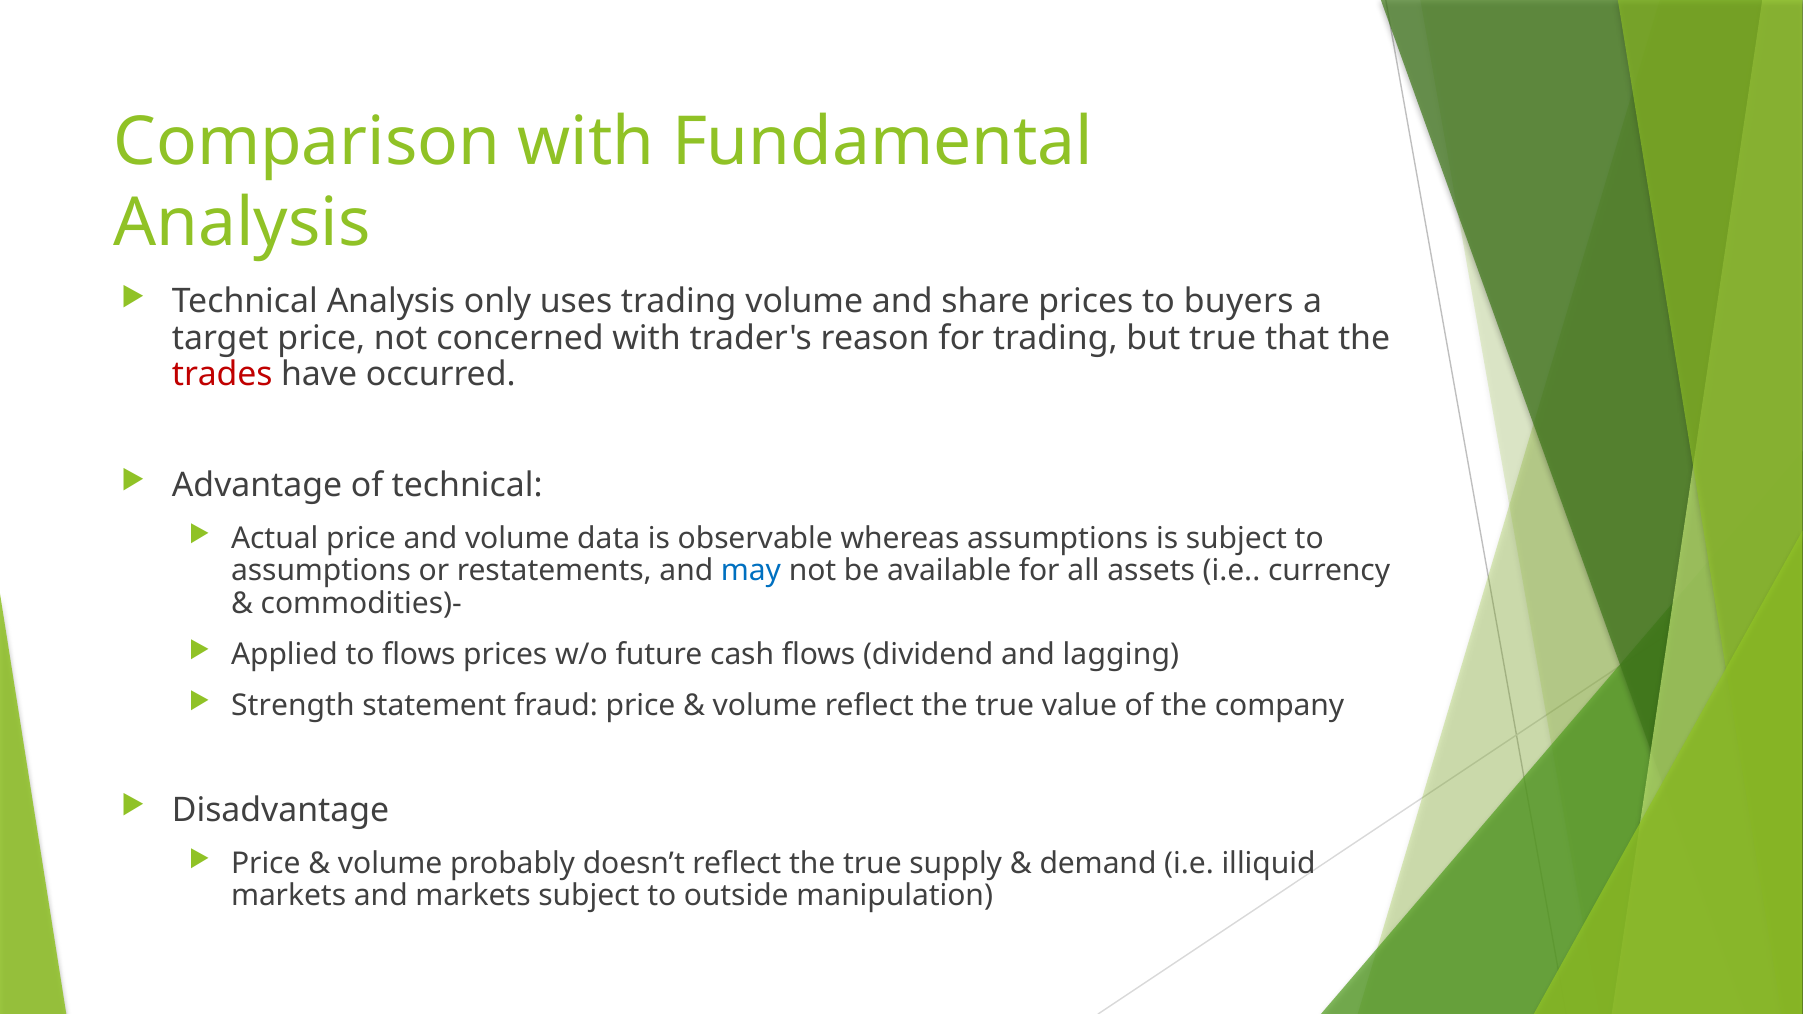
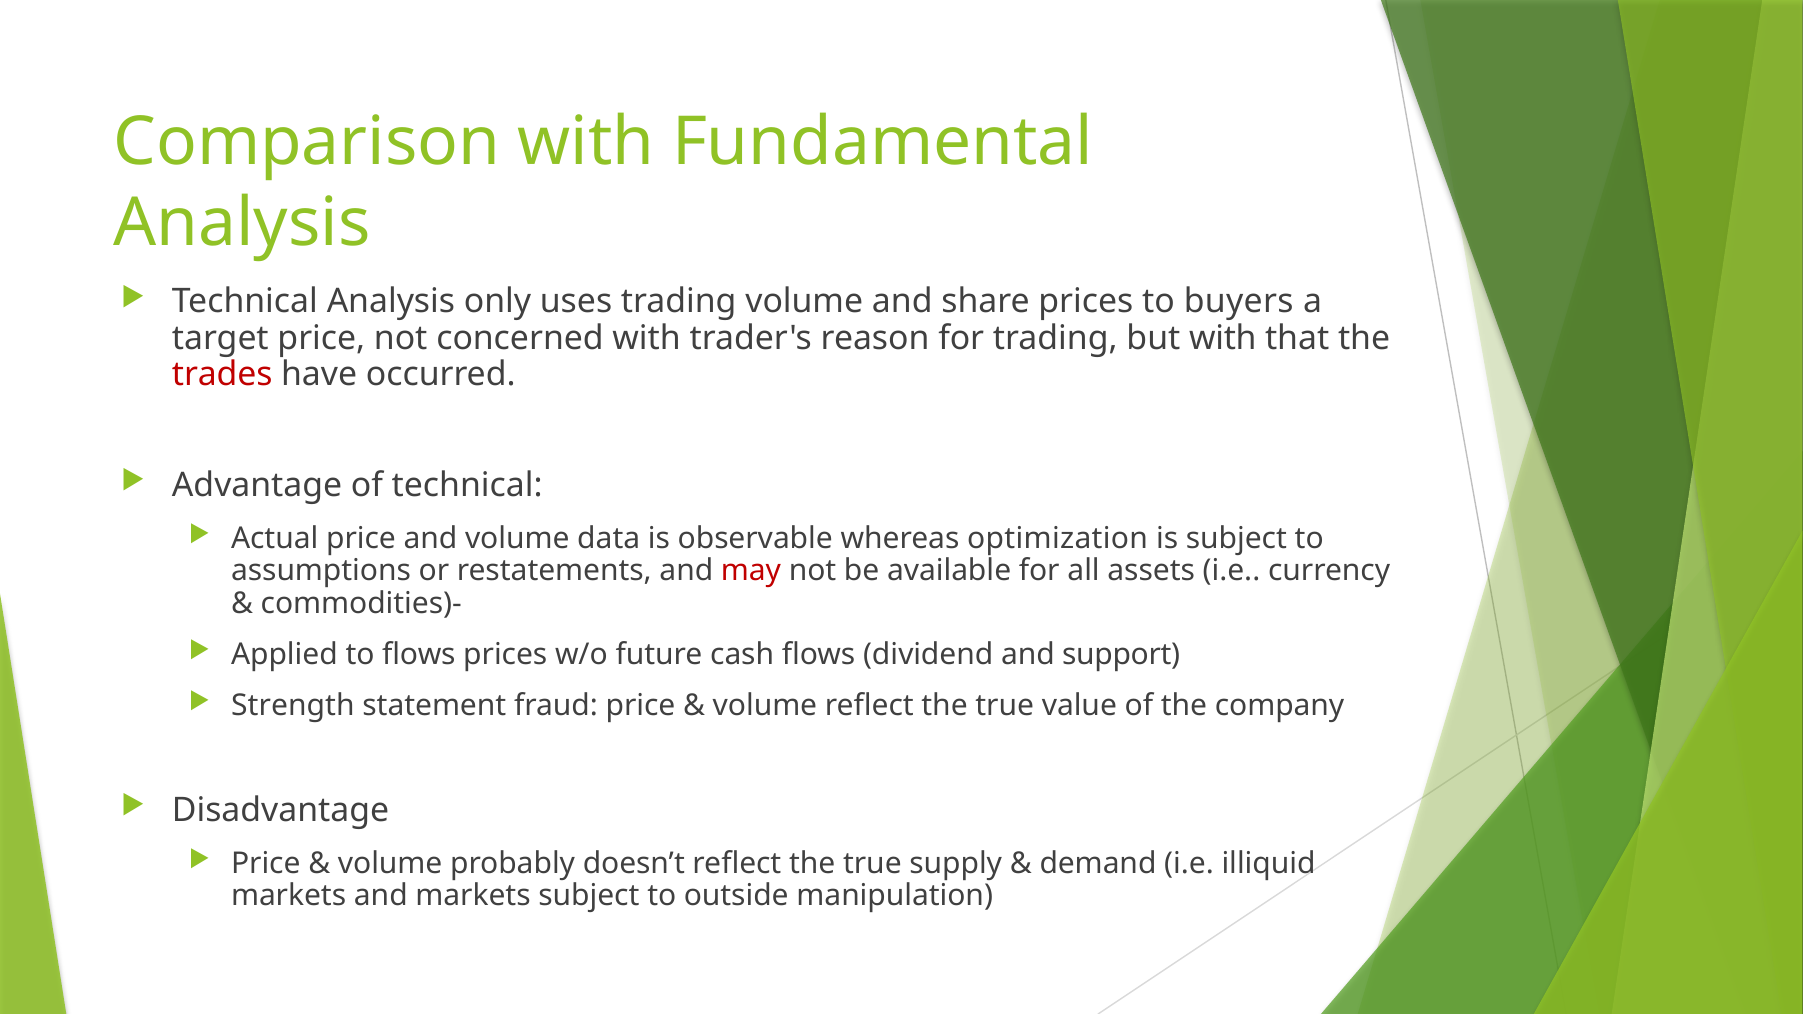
but true: true -> with
whereas assumptions: assumptions -> optimization
may colour: blue -> red
lagging: lagging -> support
